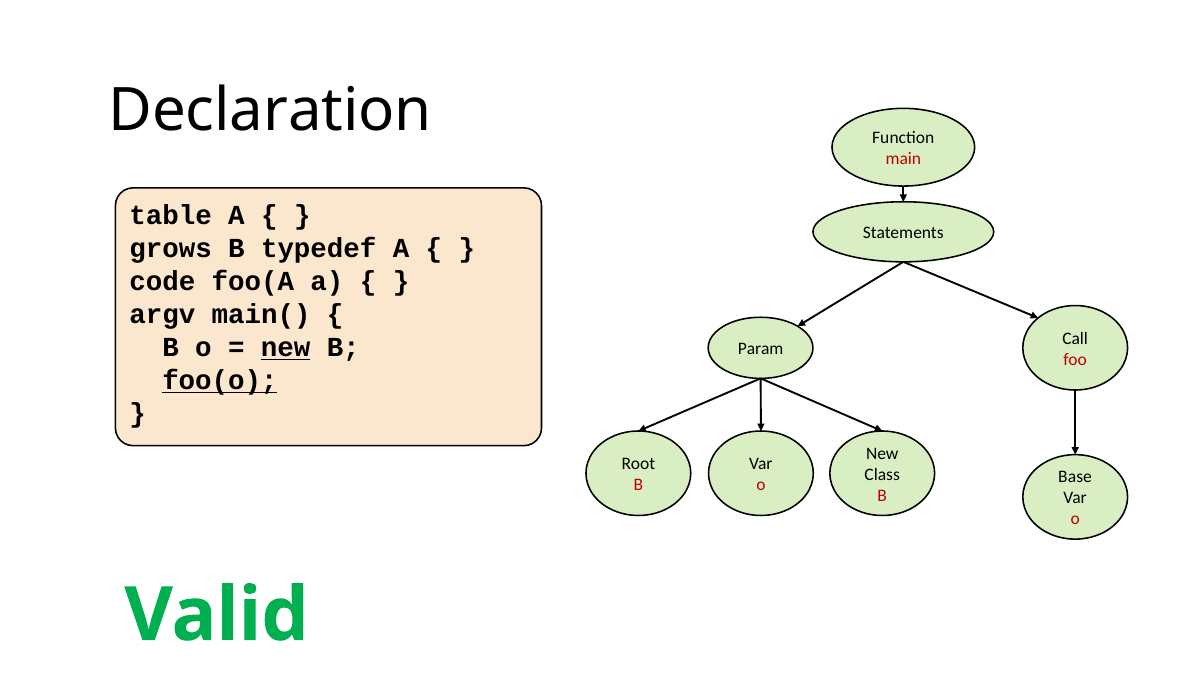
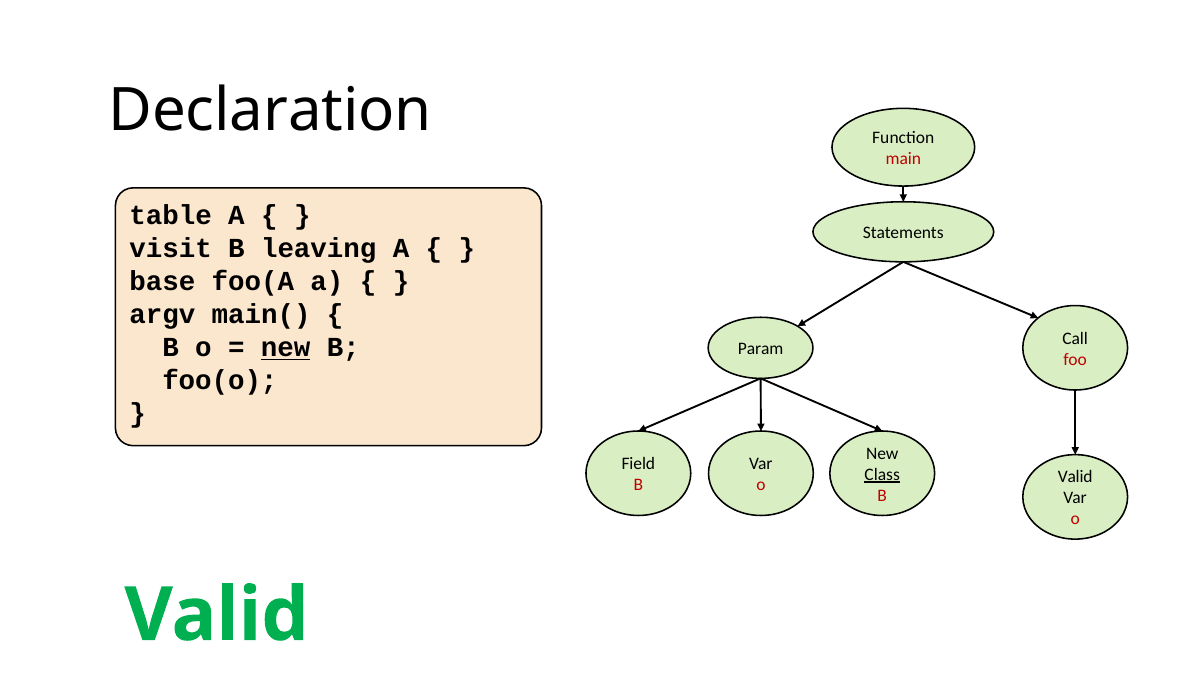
grows: grows -> visit
typedef: typedef -> leaving
code: code -> base
foo(o underline: present -> none
Root: Root -> Field
Class underline: none -> present
Base at (1075, 477): Base -> Valid
